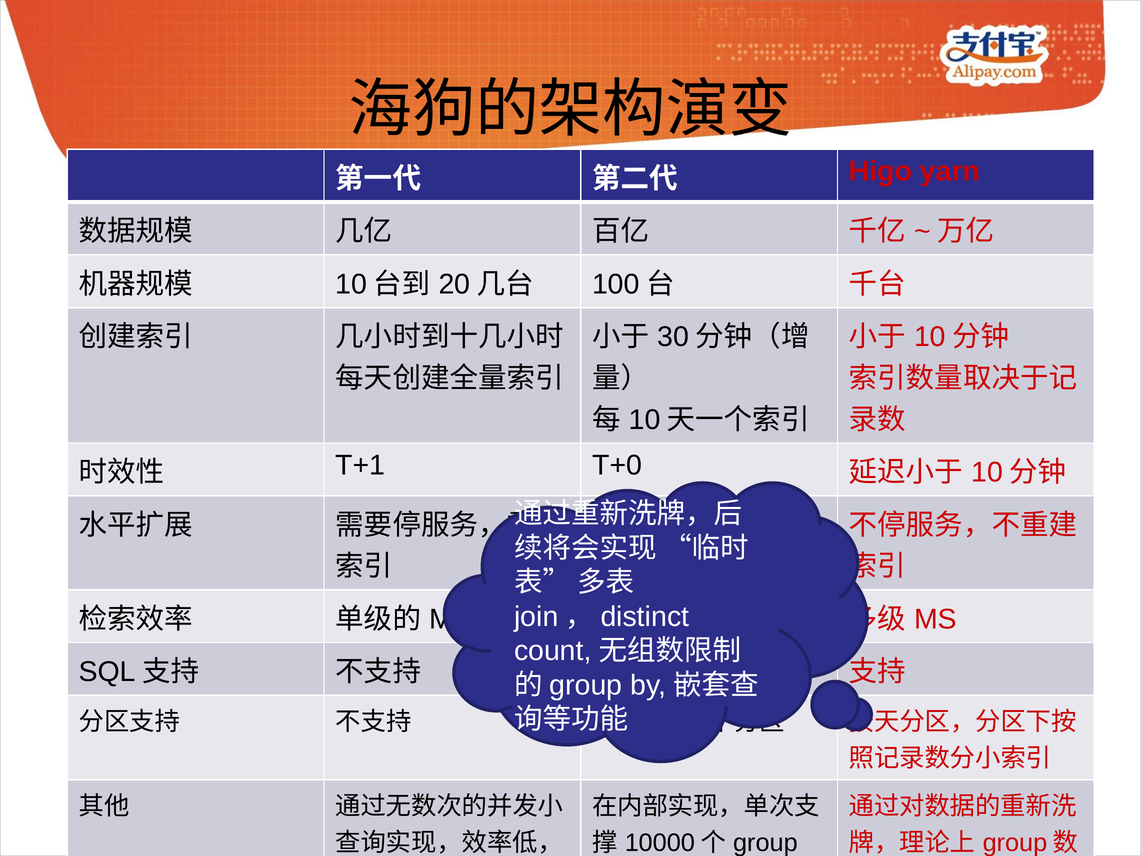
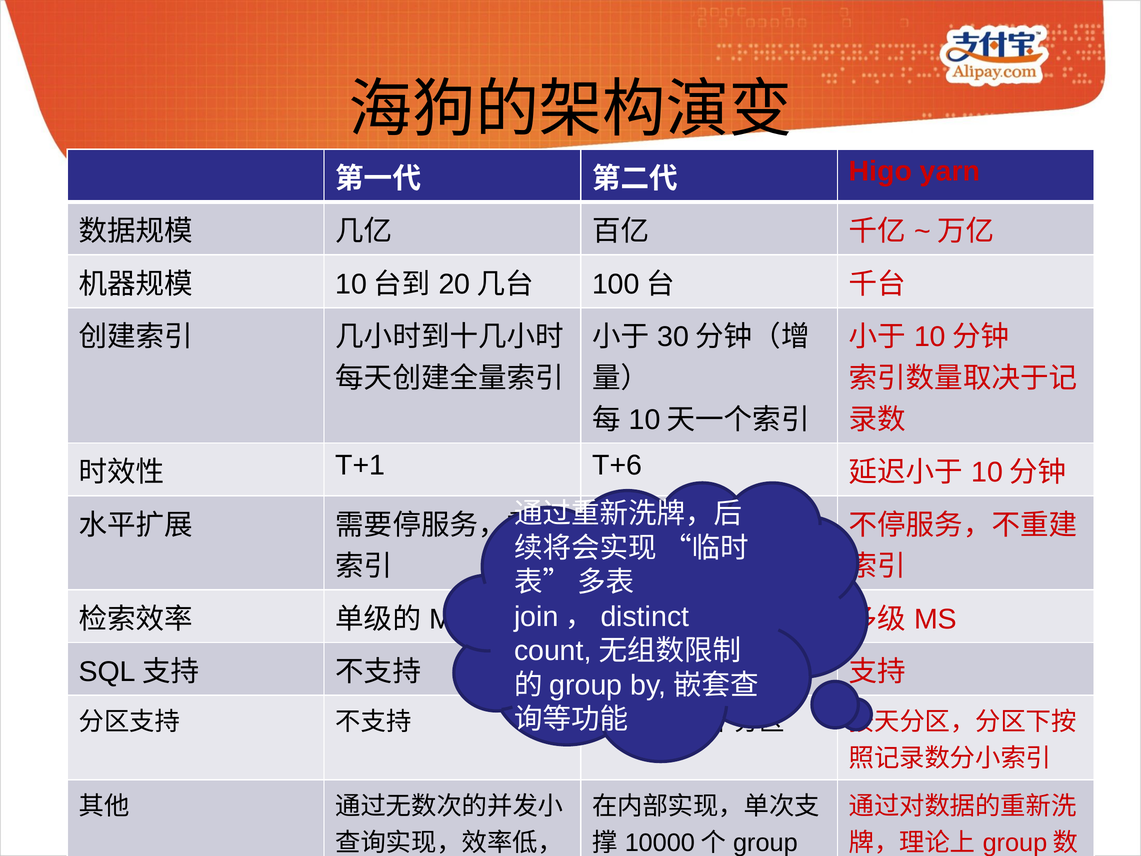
T+0: T+0 -> T+6
